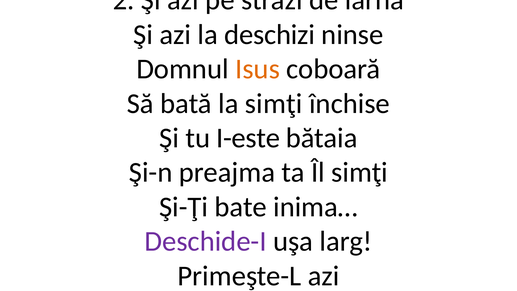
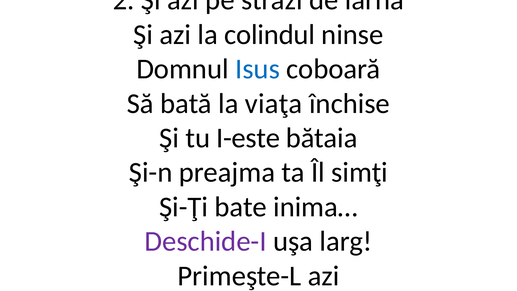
deschizi: deschizi -> colindul
Isus colour: orange -> blue
la simţi: simţi -> viaţa
